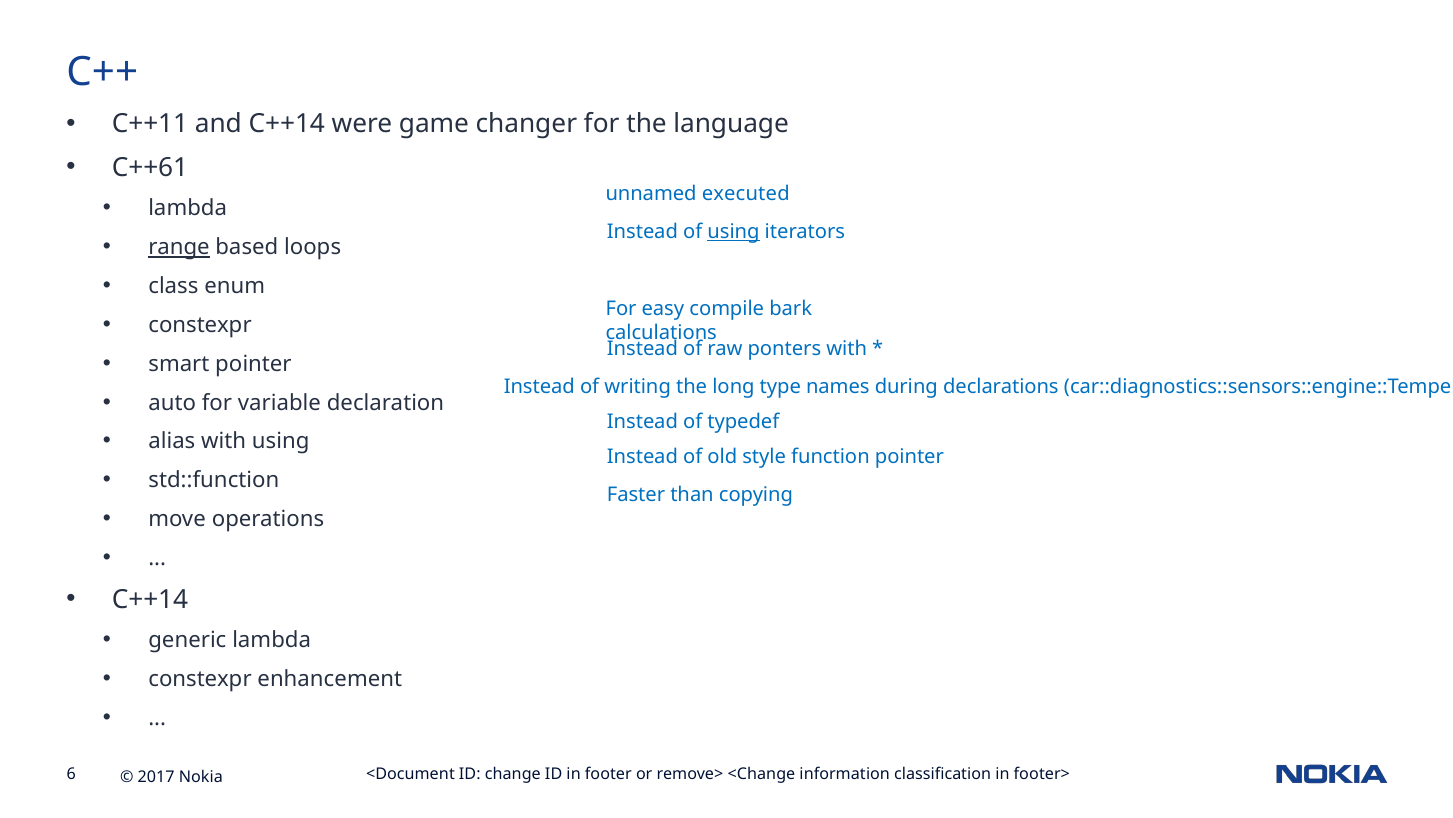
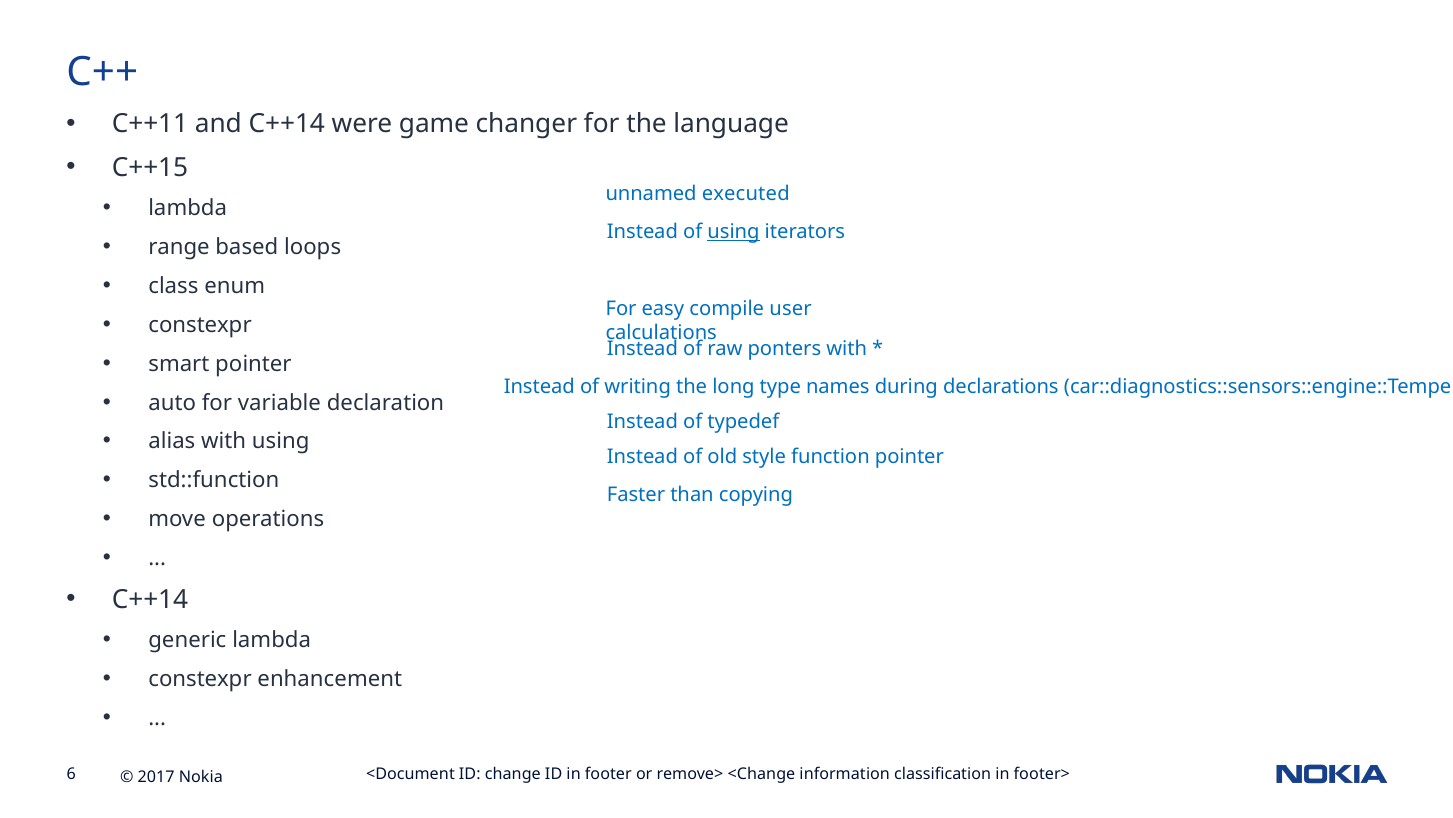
C++61: C++61 -> C++15
range underline: present -> none
bark: bark -> user
